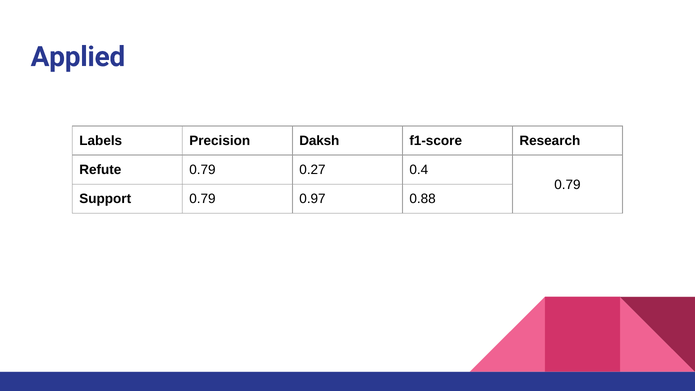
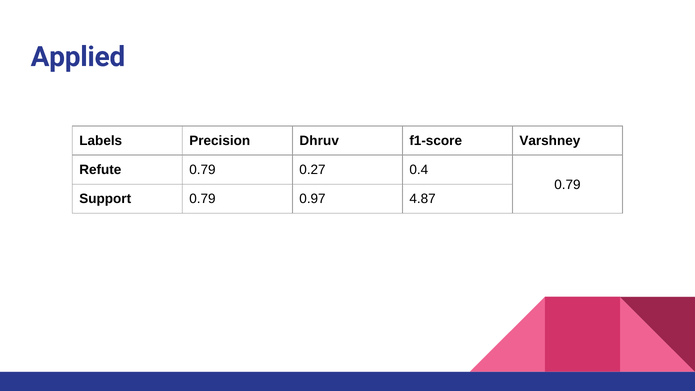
Daksh: Daksh -> Dhruv
Research: Research -> Varshney
0.88: 0.88 -> 4.87
